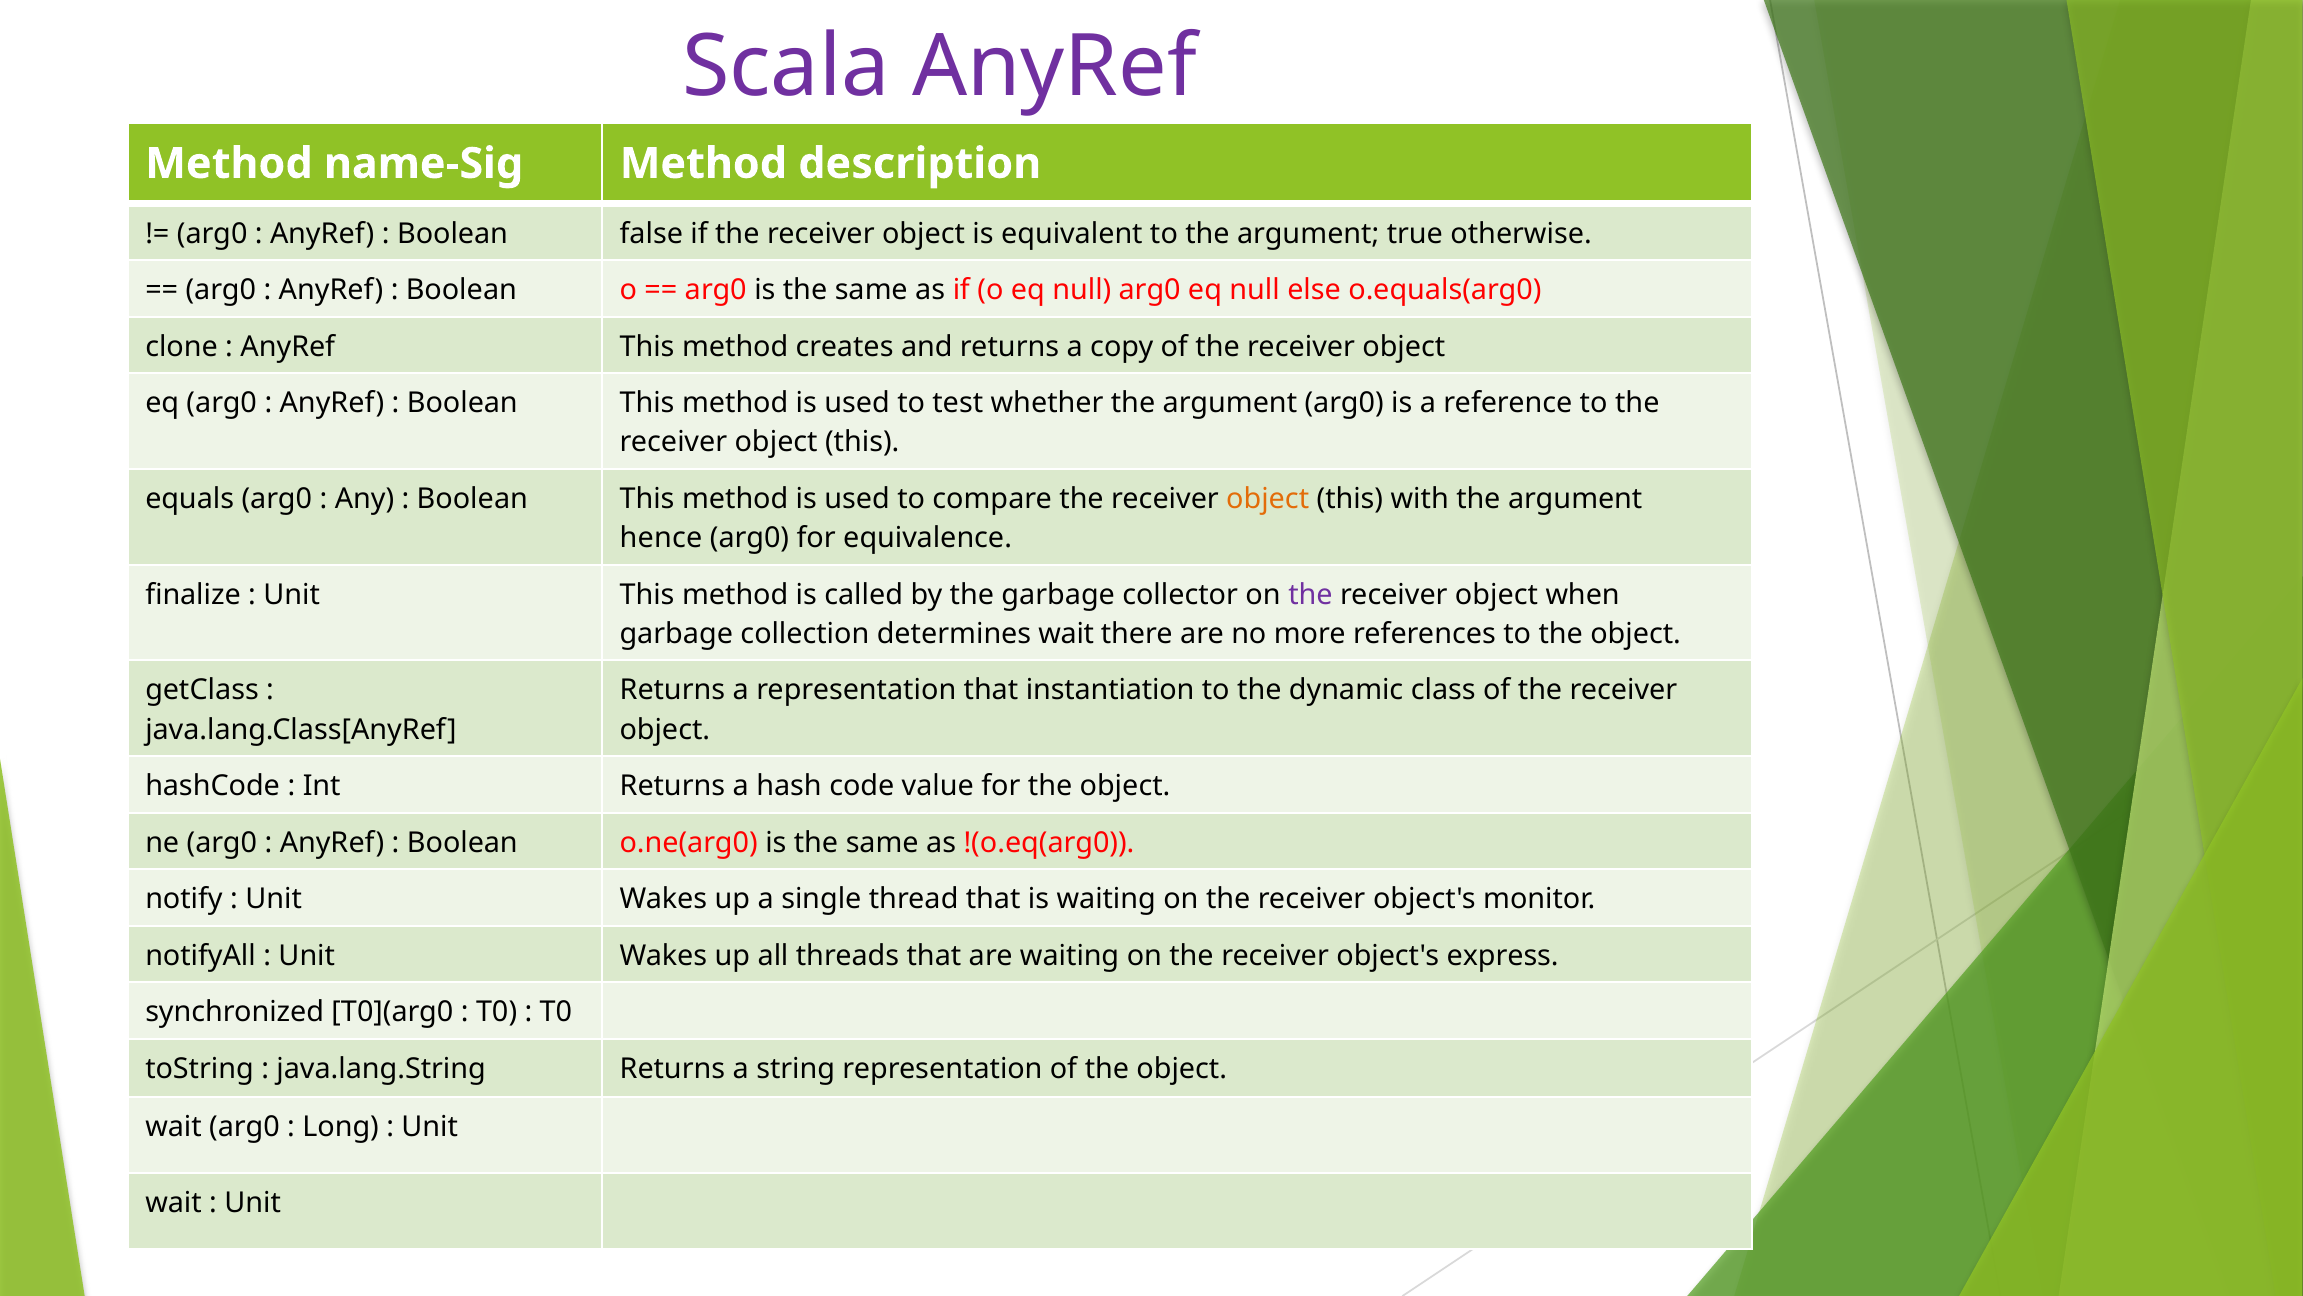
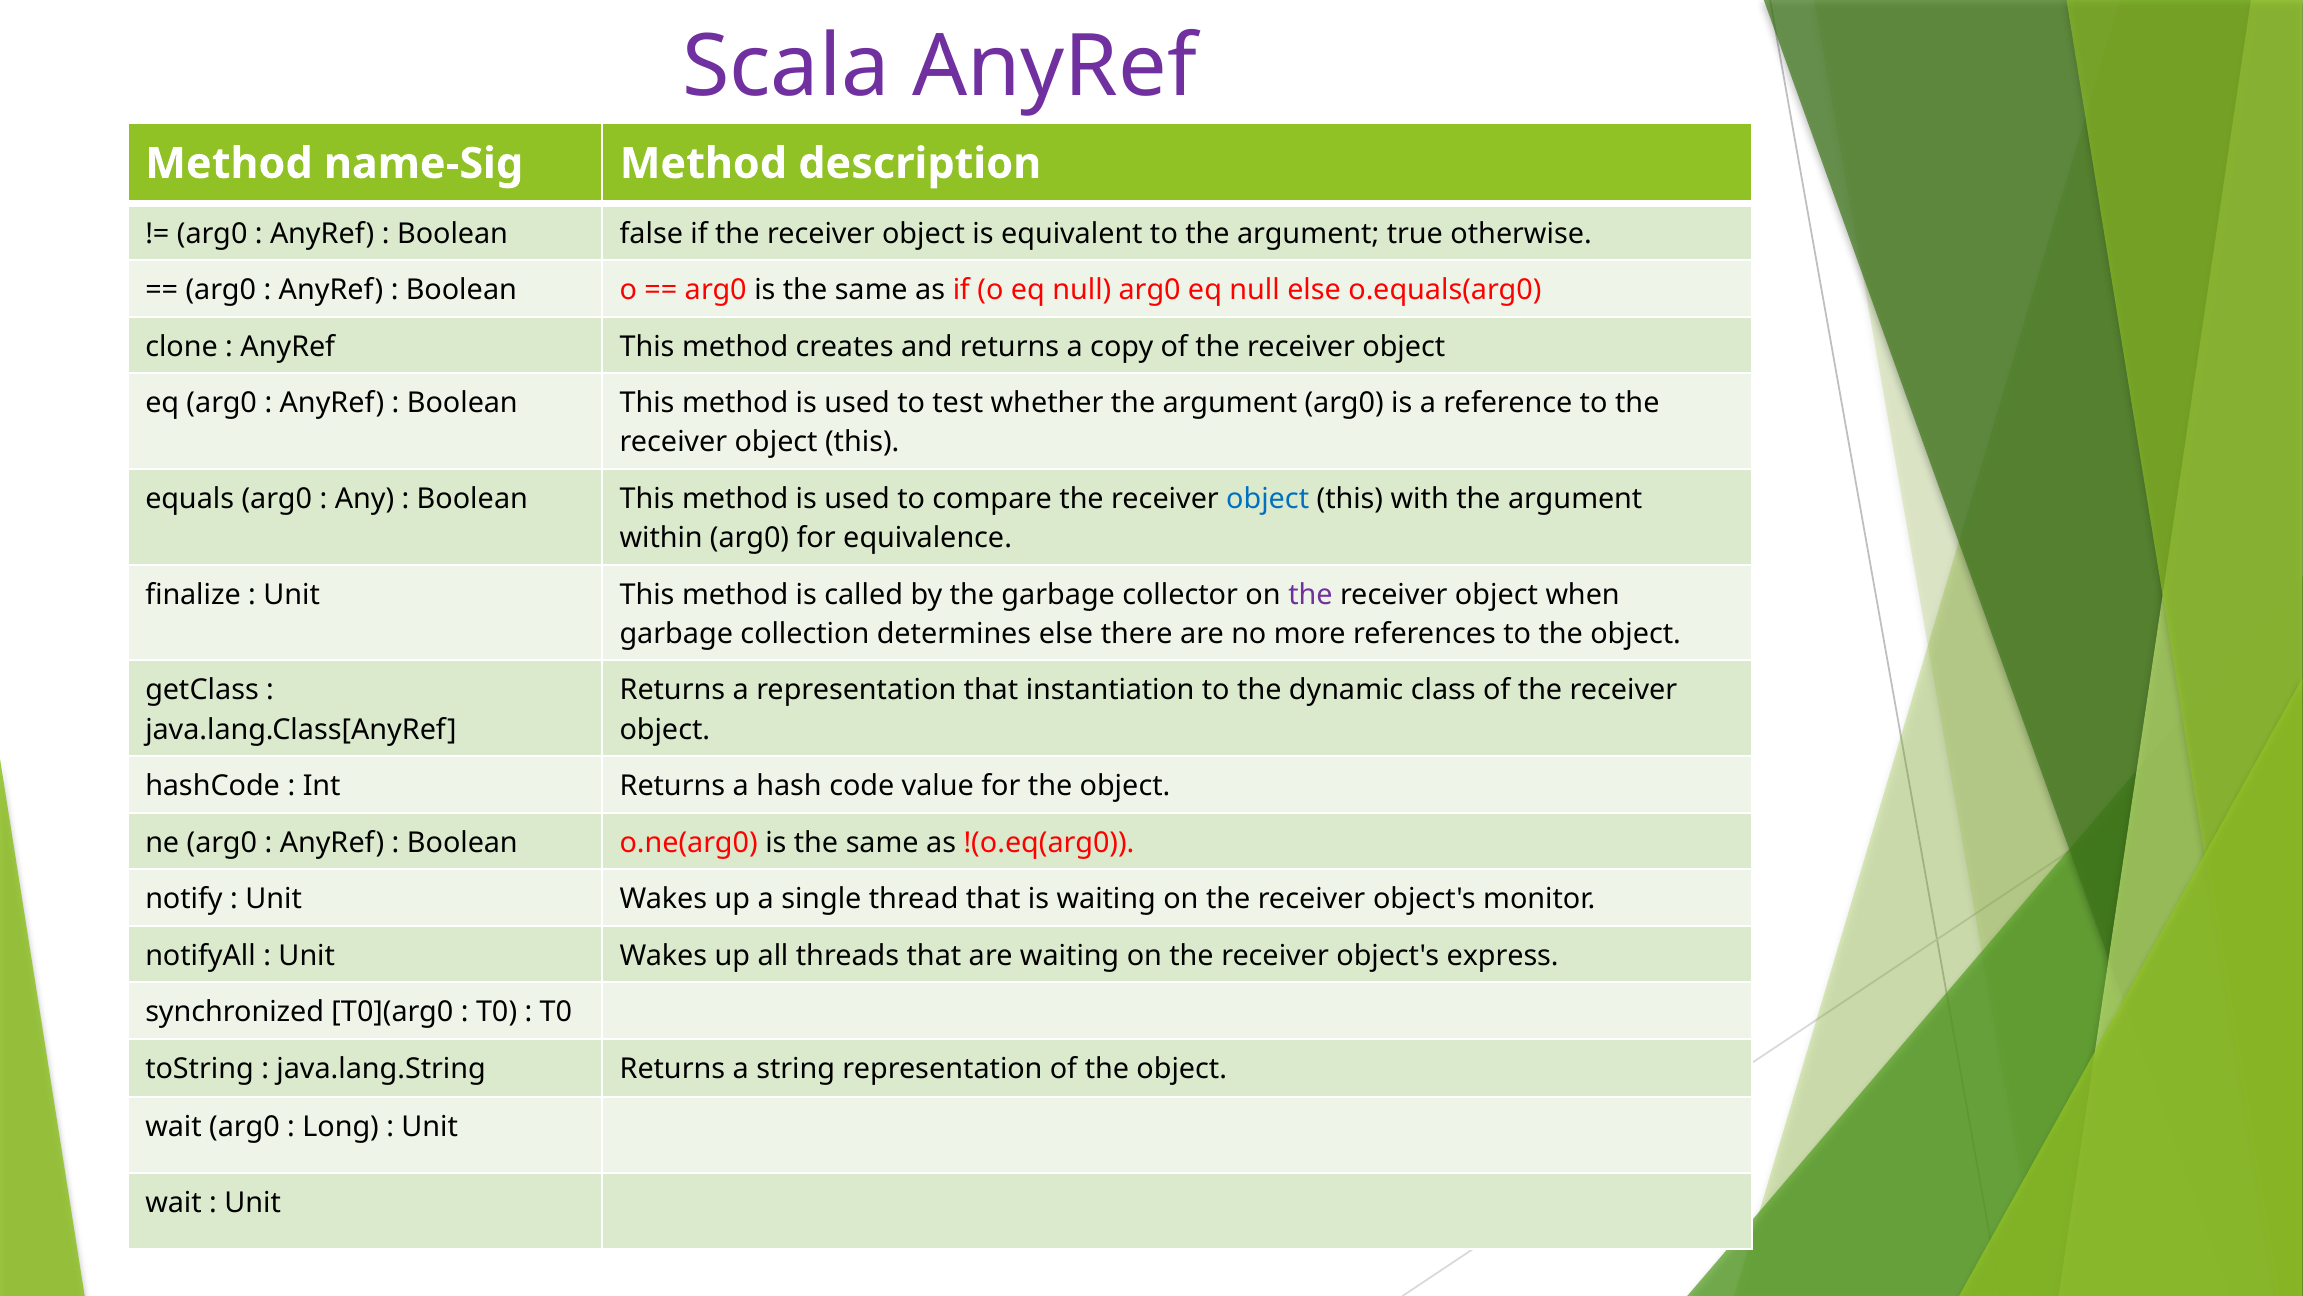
object at (1268, 499) colour: orange -> blue
hence: hence -> within
determines wait: wait -> else
